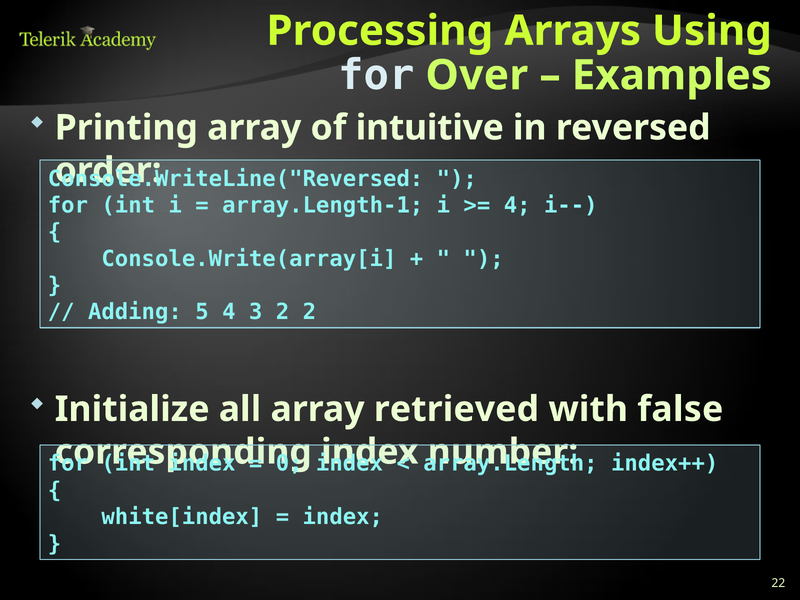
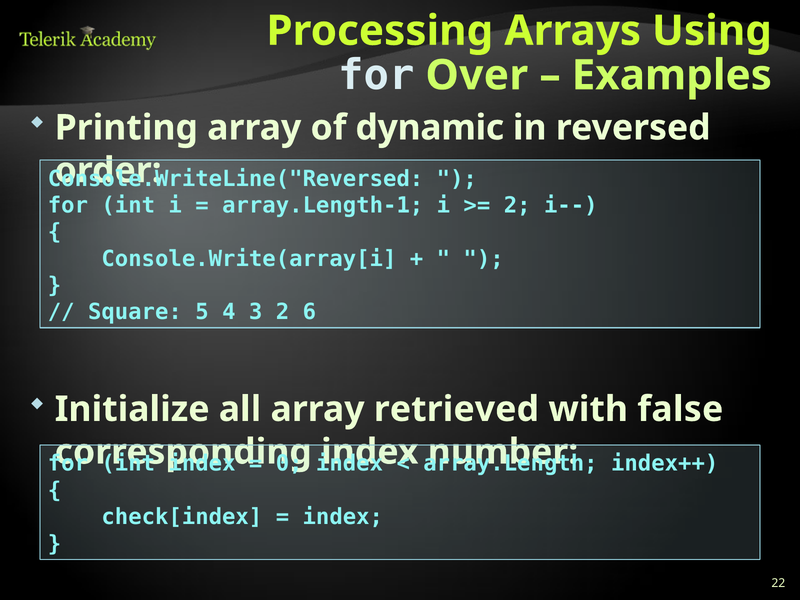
intuitive: intuitive -> dynamic
4 at (517, 205): 4 -> 2
Adding: Adding -> Square
2 2: 2 -> 6
white[index: white[index -> check[index
